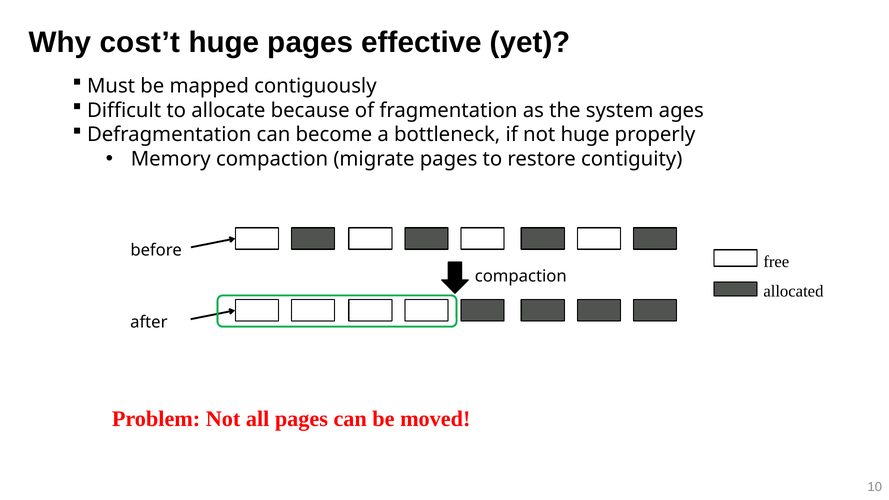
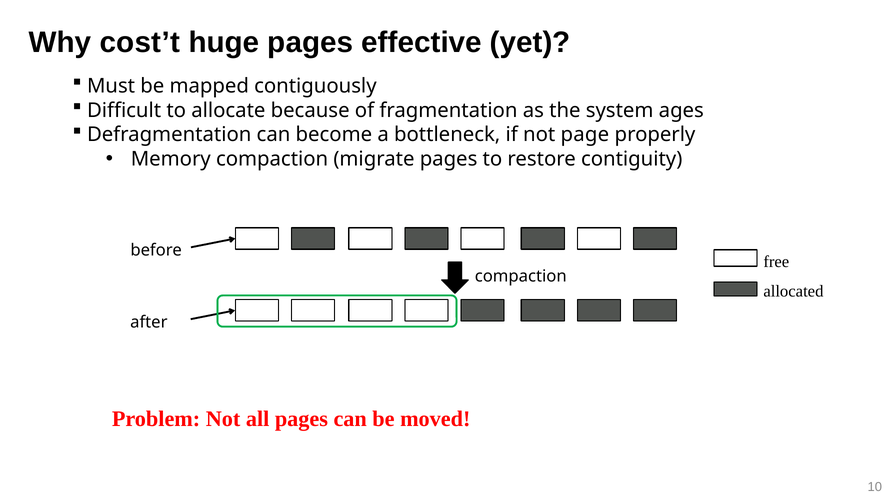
not huge: huge -> page
